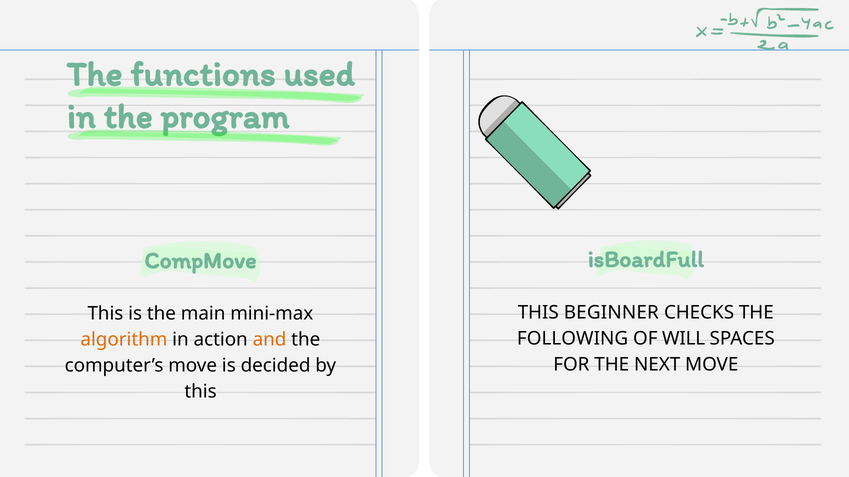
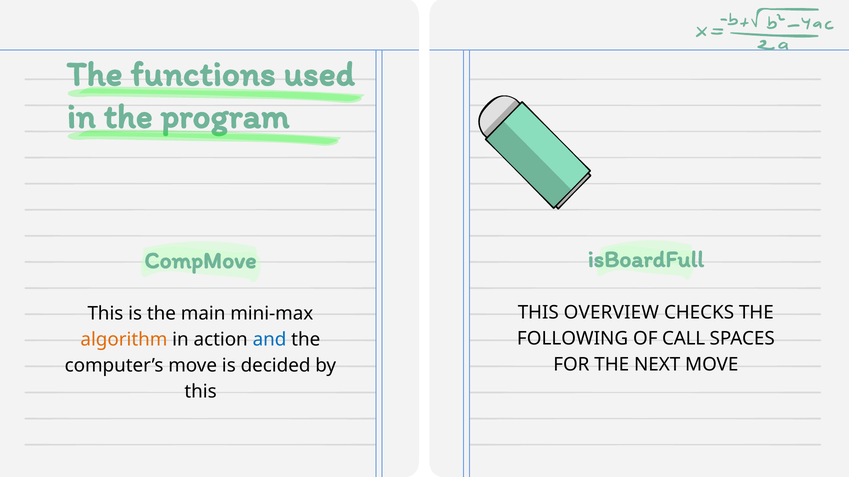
BEGINNER: BEGINNER -> OVERVIEW
WILL: WILL -> CALL
and colour: orange -> blue
